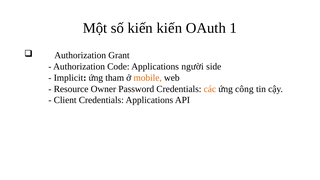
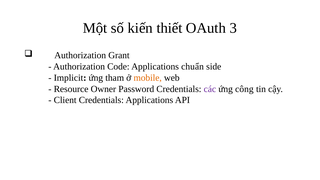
kiến kiến: kiến -> thiết
1: 1 -> 3
người: người -> chuẩn
các colour: orange -> purple
